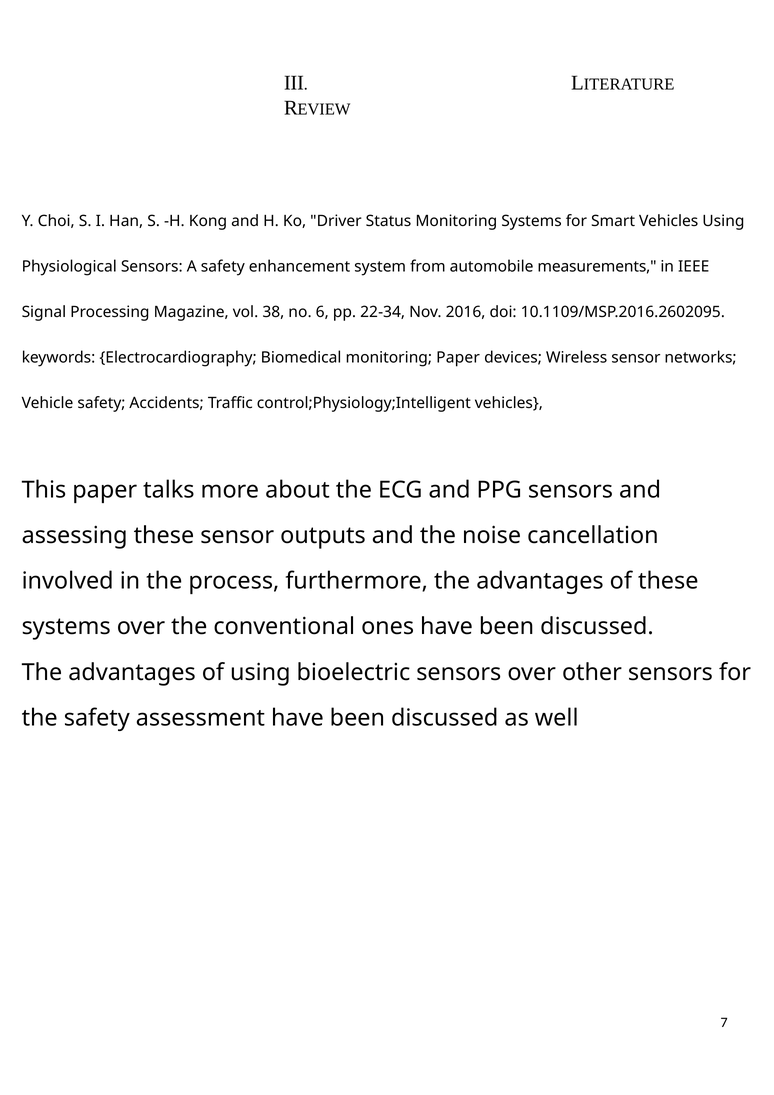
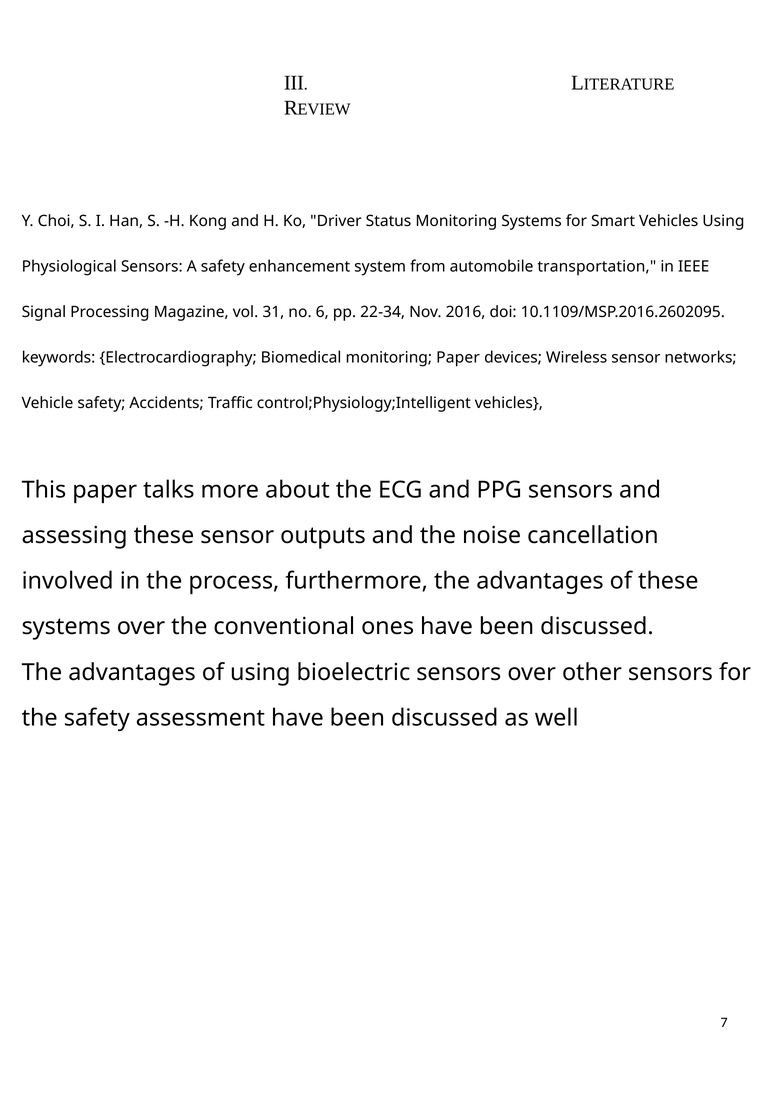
measurements: measurements -> transportation
38: 38 -> 31
